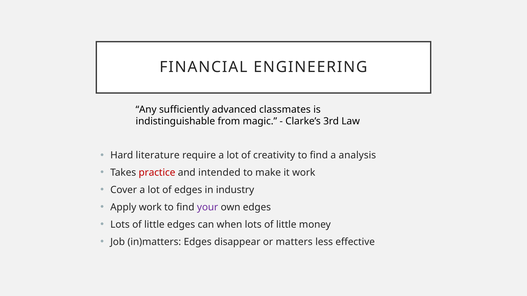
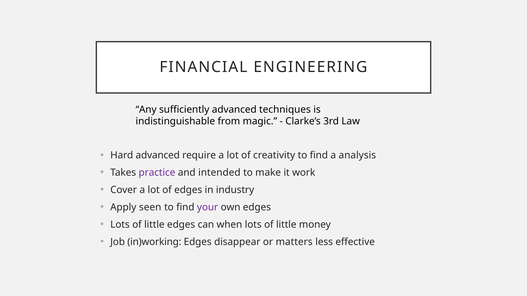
classmates: classmates -> techniques
Hard literature: literature -> advanced
practice colour: red -> purple
Apply work: work -> seen
in)matters: in)matters -> in)working
